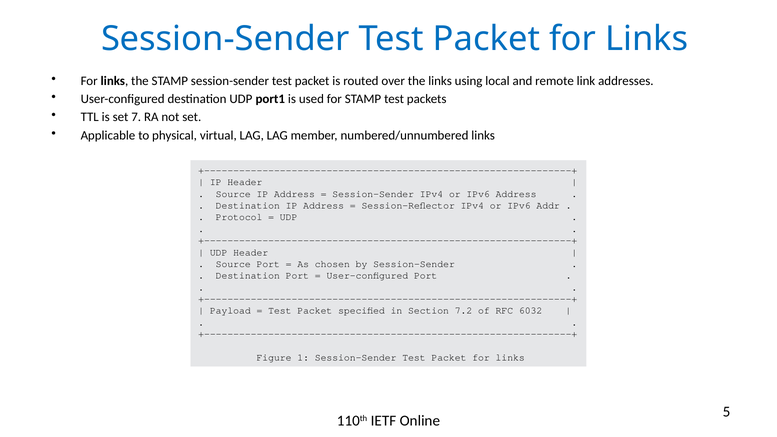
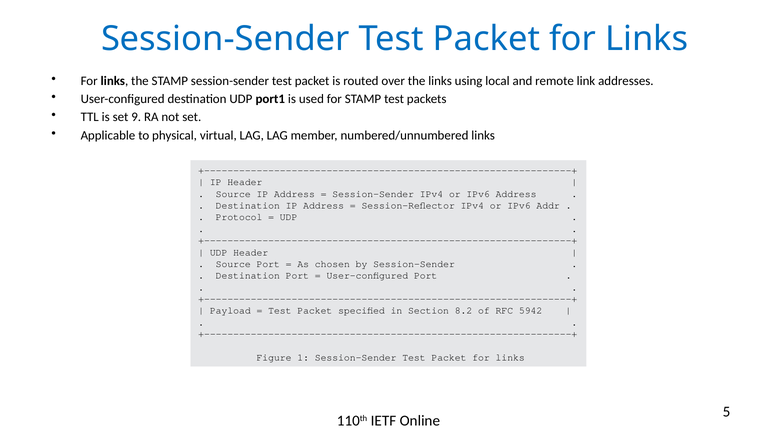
7: 7 -> 9
7.2: 7.2 -> 8.2
6032: 6032 -> 5942
